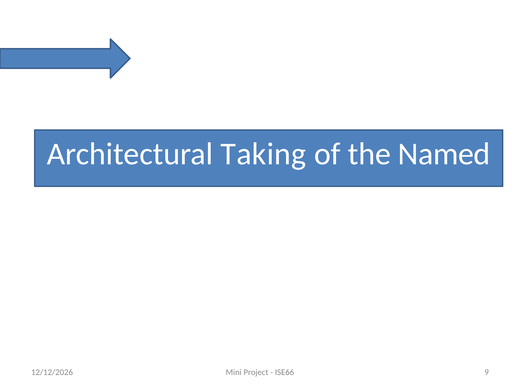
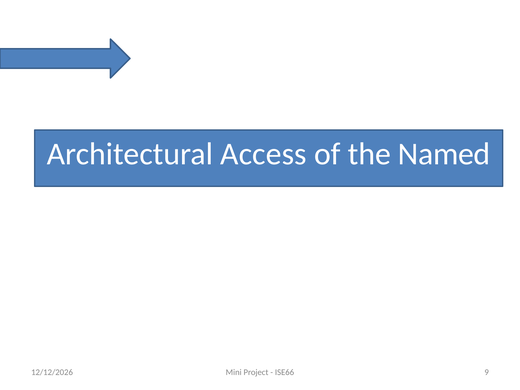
Taking: Taking -> Access
